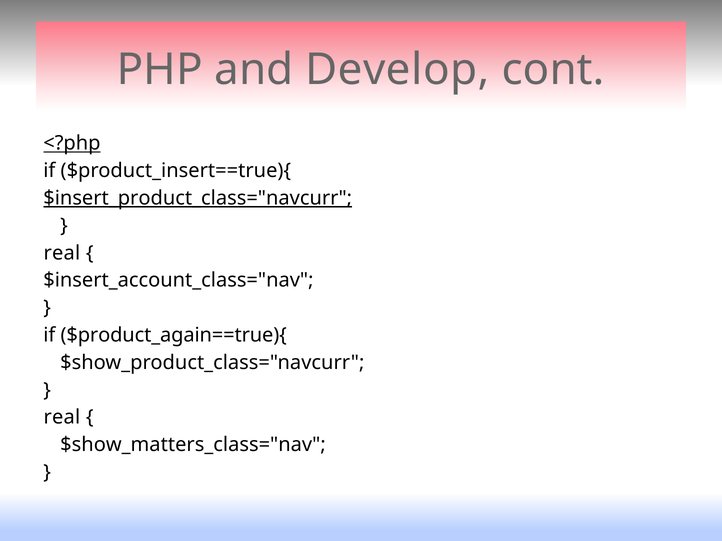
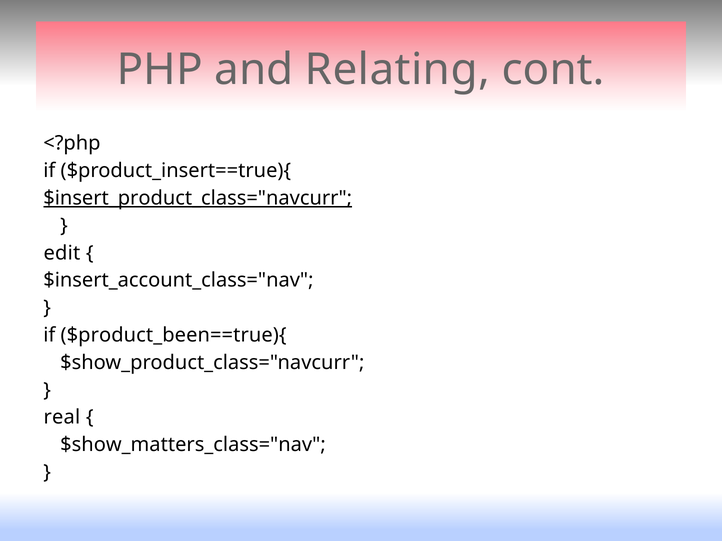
Develop: Develop -> Relating
<?php underline: present -> none
real at (62, 253): real -> edit
$product_again==true){: $product_again==true){ -> $product_been==true){
